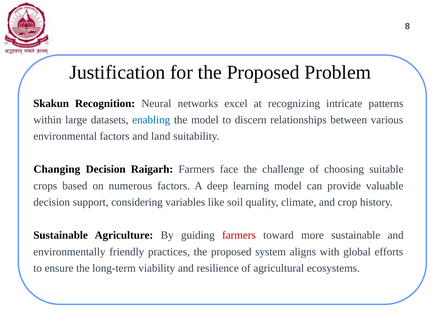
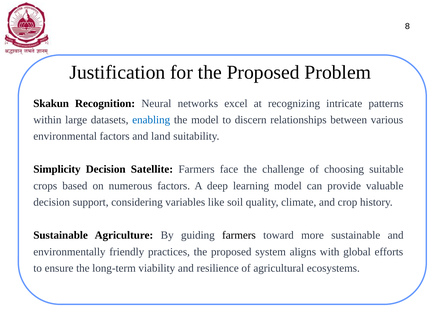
Changing: Changing -> Simplicity
Raigarh: Raigarh -> Satellite
farmers at (239, 236) colour: red -> black
